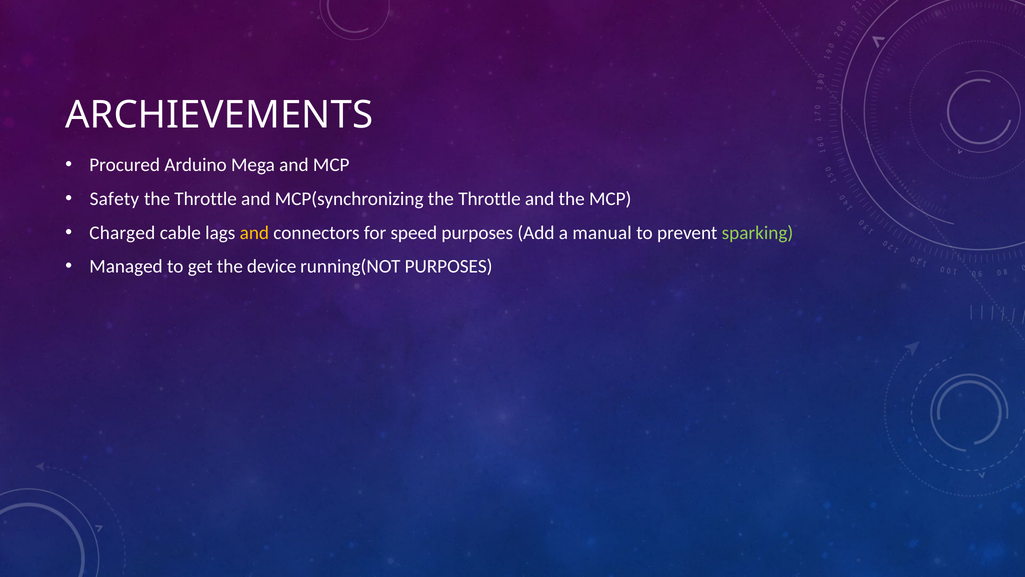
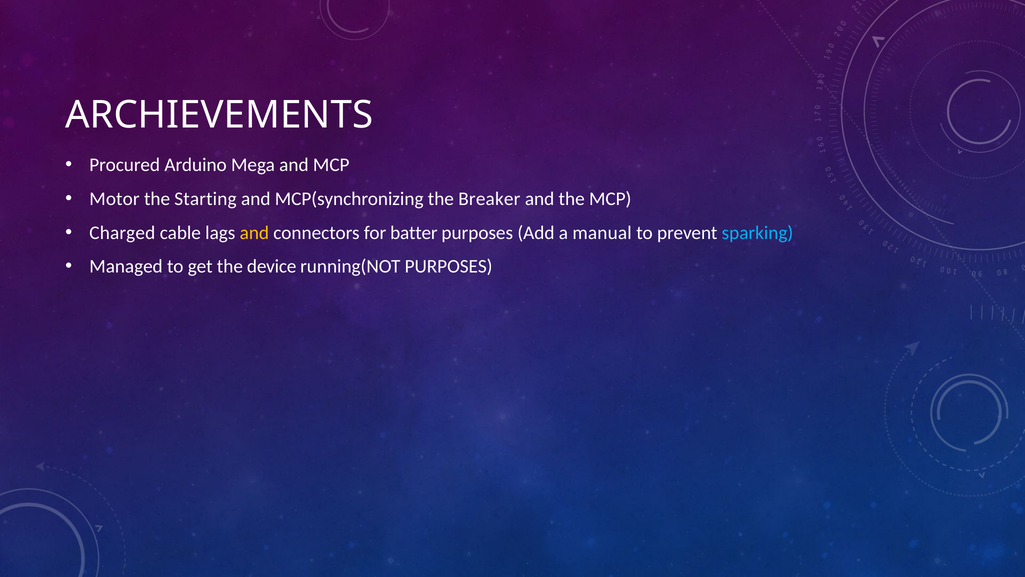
Safety: Safety -> Motor
Throttle at (206, 199): Throttle -> Starting
MCP(synchronizing the Throttle: Throttle -> Breaker
speed: speed -> batter
sparking colour: light green -> light blue
